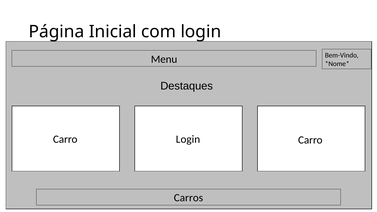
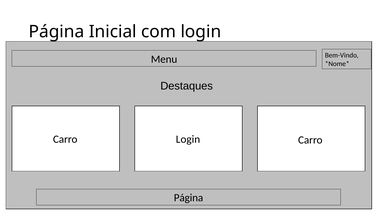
Carros at (188, 198): Carros -> Página
